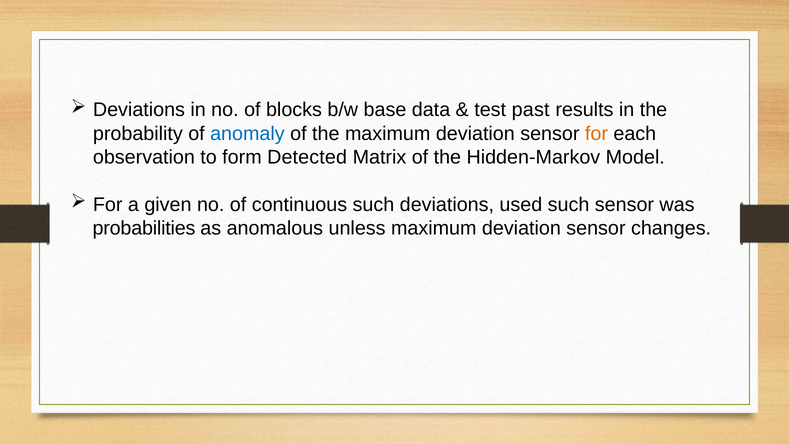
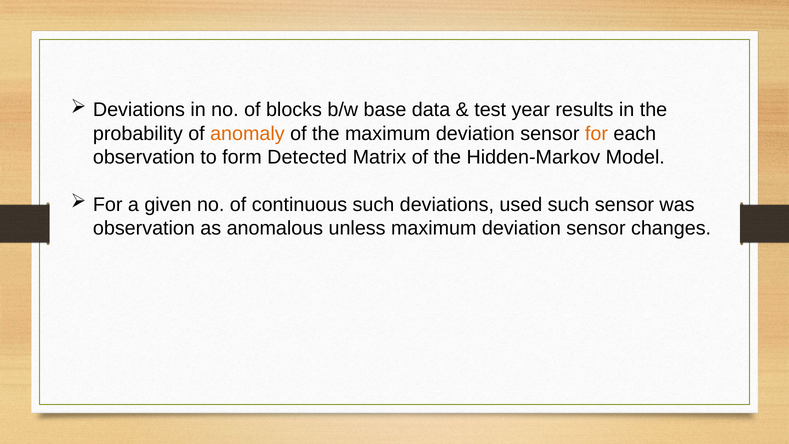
past: past -> year
anomaly colour: blue -> orange
probabilities at (144, 228): probabilities -> observation
